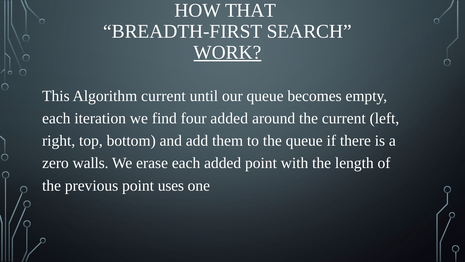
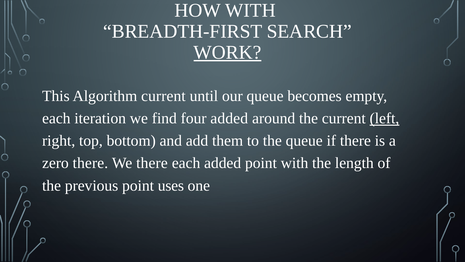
HOW THAT: THAT -> WITH
left underline: none -> present
zero walls: walls -> there
We erase: erase -> there
